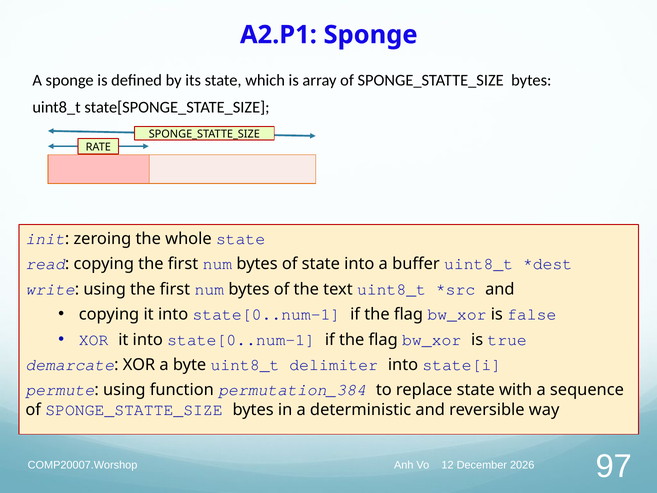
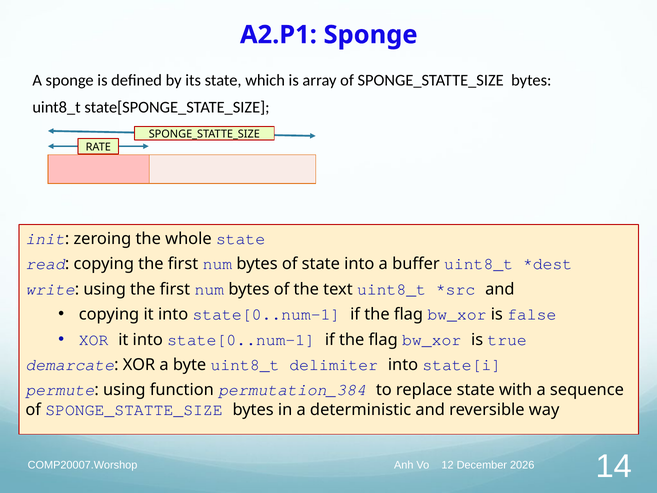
97: 97 -> 14
